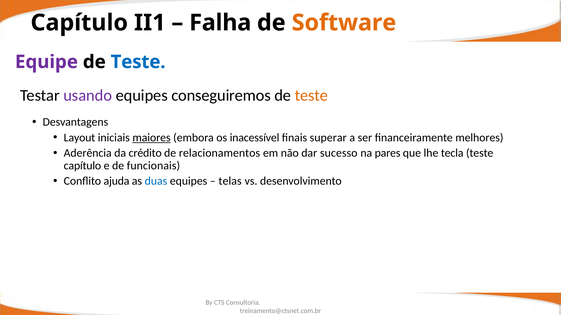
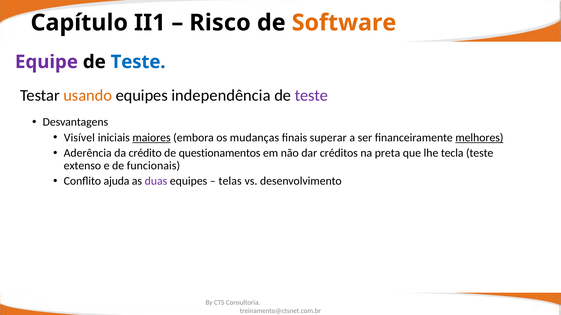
Falha: Falha -> Risco
usando colour: purple -> orange
conseguiremos: conseguiremos -> independência
teste at (311, 96) colour: orange -> purple
Layout: Layout -> Visível
inacessível: inacessível -> mudanças
melhores underline: none -> present
relacionamentos: relacionamentos -> questionamentos
sucesso: sucesso -> créditos
pares: pares -> preta
capítulo at (82, 166): capítulo -> extenso
duas colour: blue -> purple
